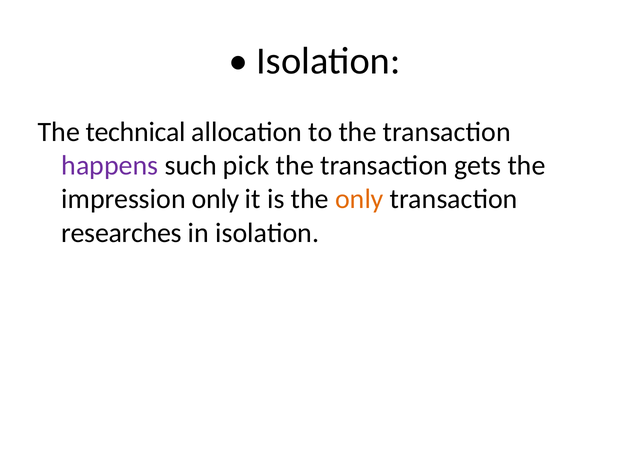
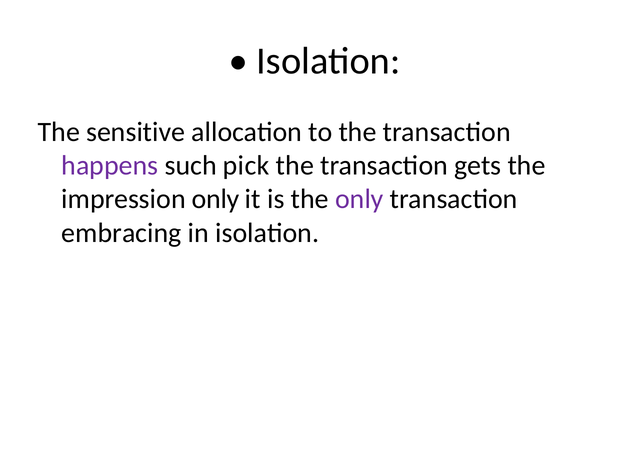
technical: technical -> sensitive
only at (359, 199) colour: orange -> purple
researches: researches -> embracing
